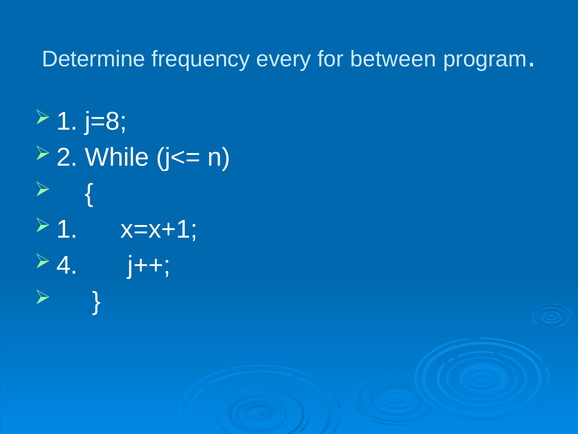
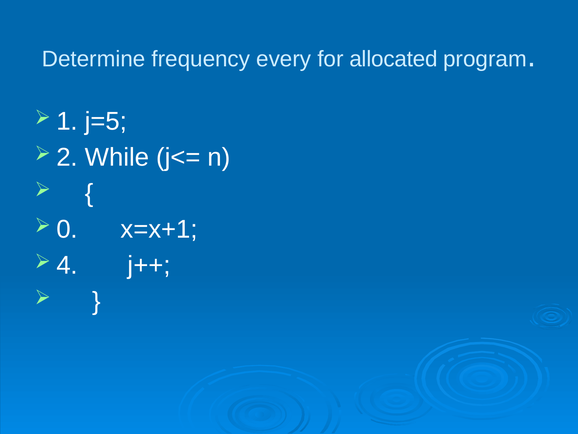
between: between -> allocated
j=8: j=8 -> j=5
1 at (67, 229): 1 -> 0
